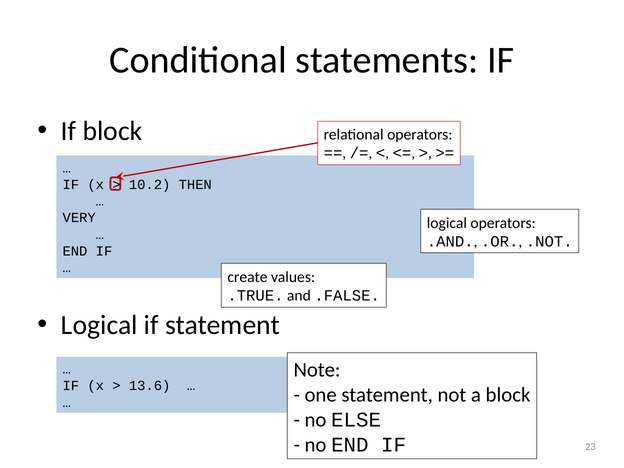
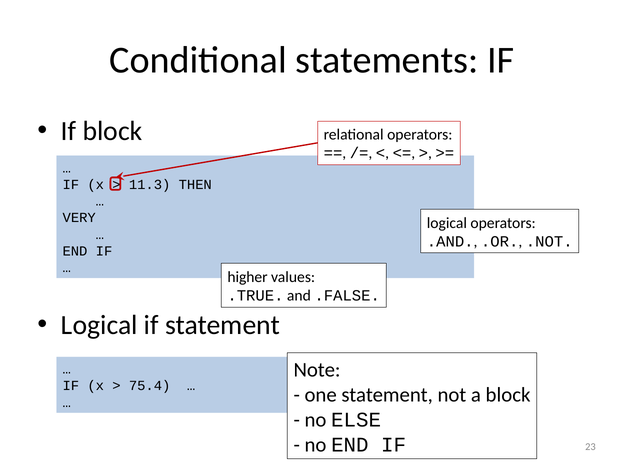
10.2: 10.2 -> 11.3
create: create -> higher
13.6: 13.6 -> 75.4
